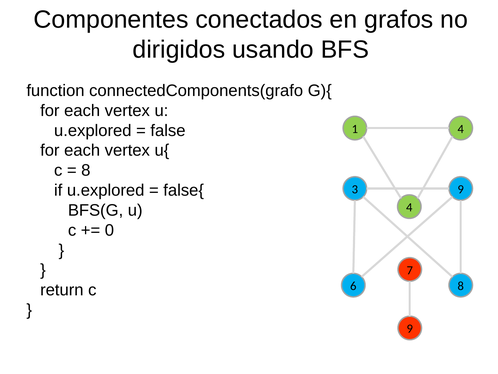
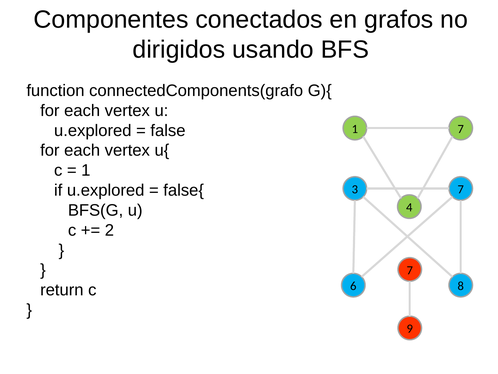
1 4: 4 -> 7
8 at (86, 170): 8 -> 1
3 9: 9 -> 7
0: 0 -> 2
